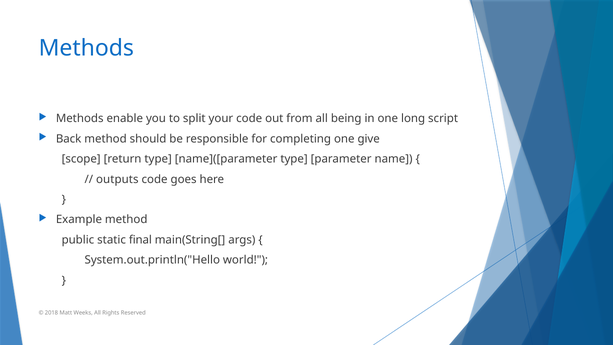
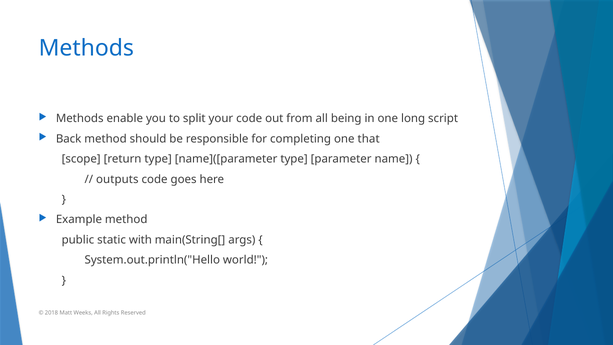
give: give -> that
final: final -> with
